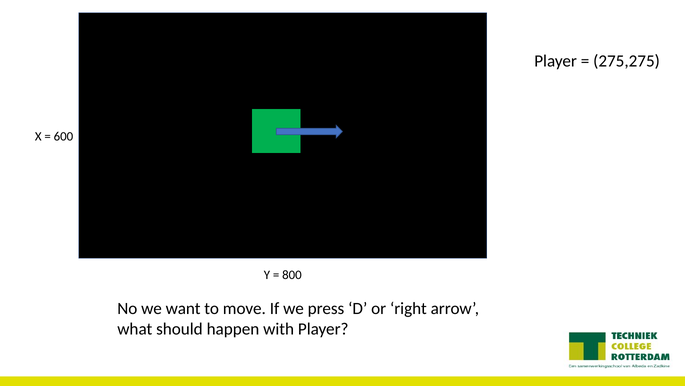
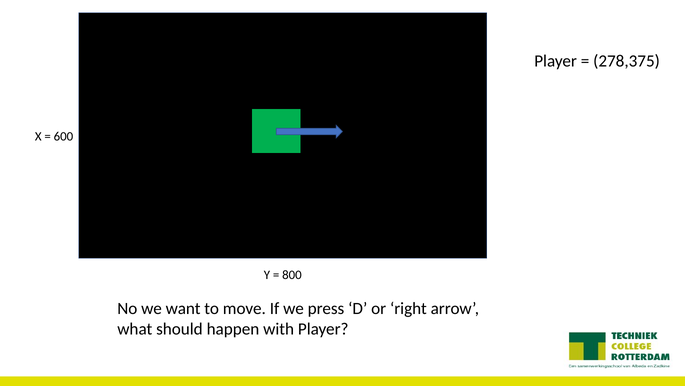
275,275: 275,275 -> 278,375
